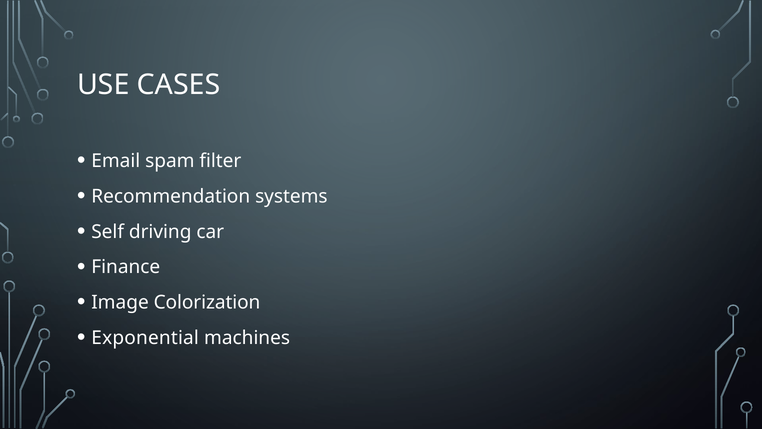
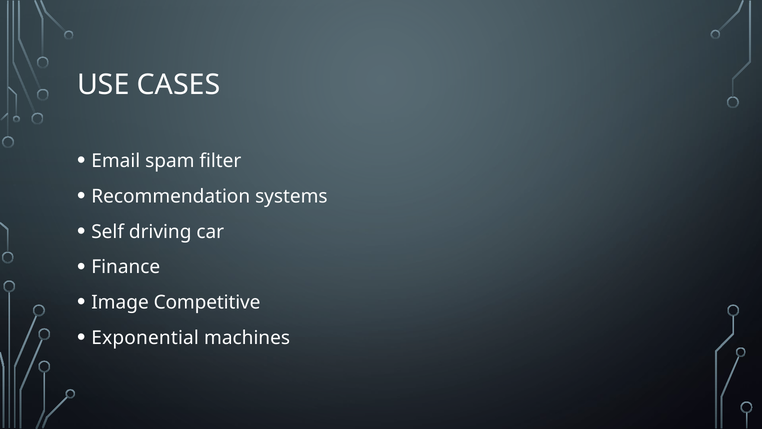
Colorization: Colorization -> Competitive
